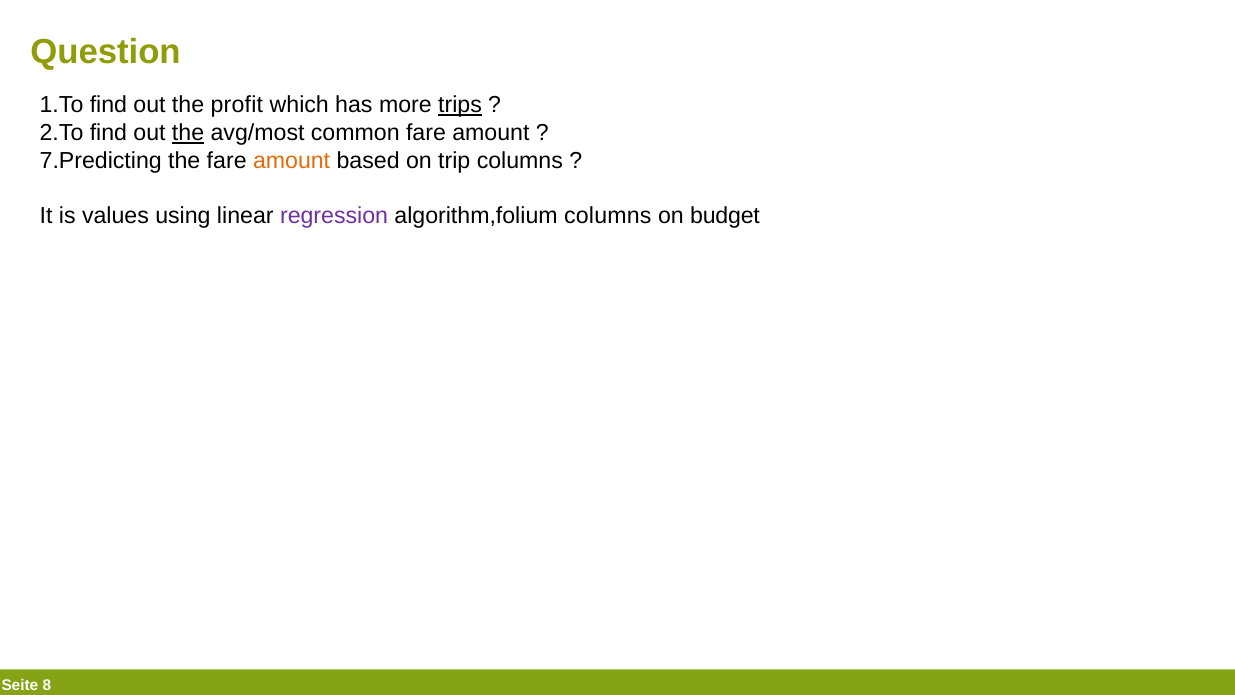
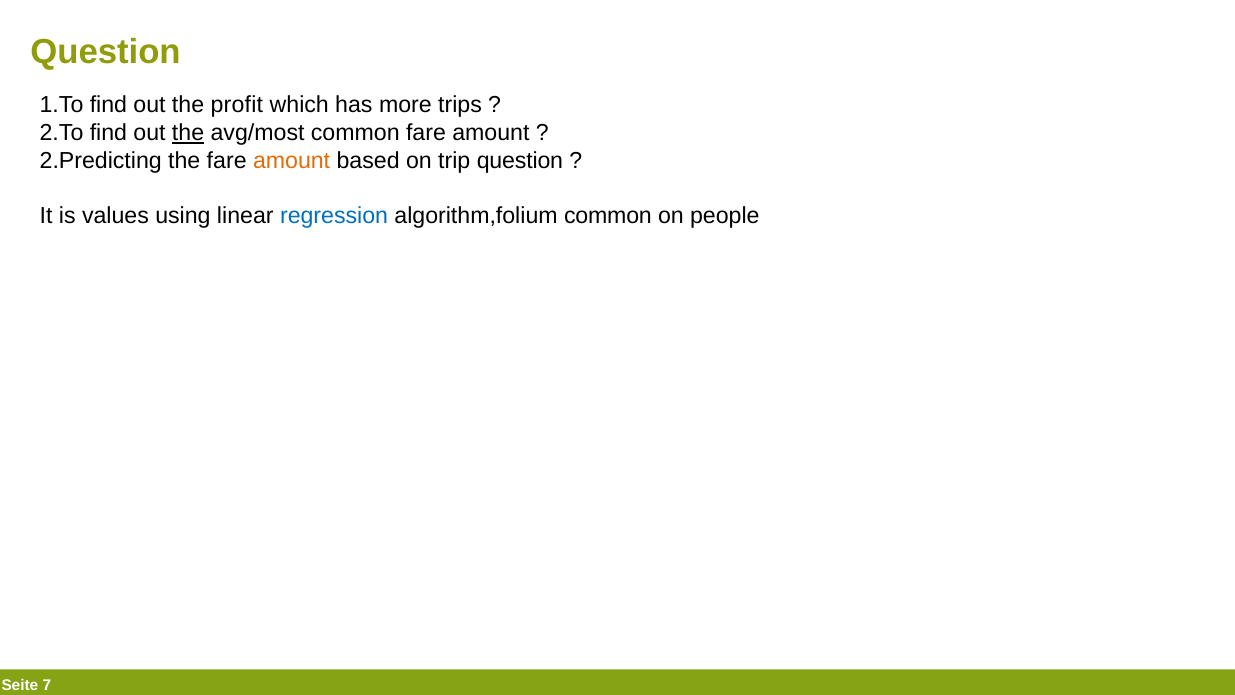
trips underline: present -> none
7.Predicting: 7.Predicting -> 2.Predicting
trip columns: columns -> question
regression colour: purple -> blue
algorithm,folium columns: columns -> common
budget: budget -> people
8: 8 -> 7
